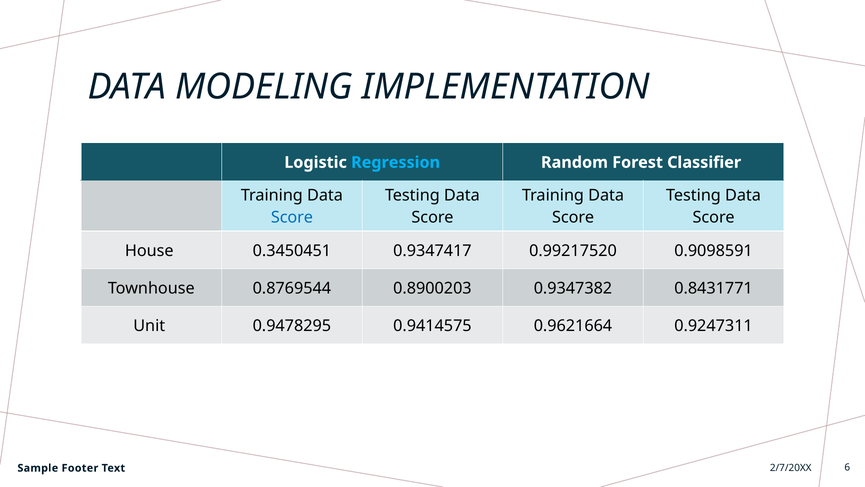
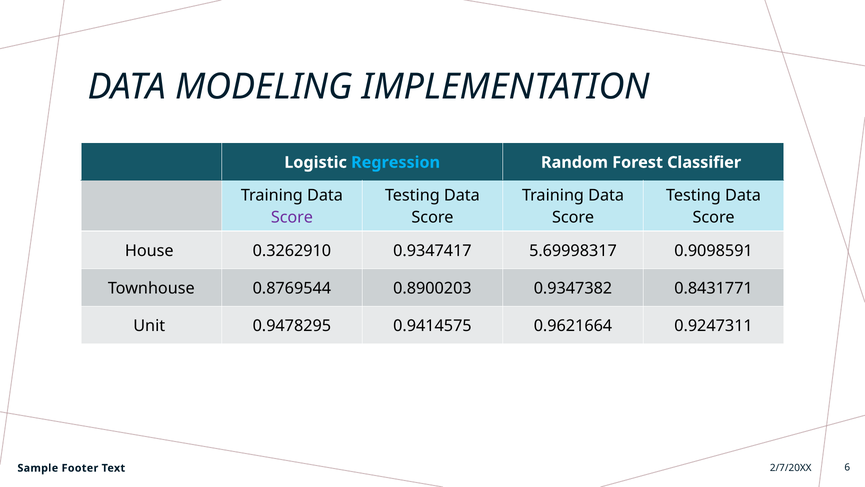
Score at (292, 217) colour: blue -> purple
0.3450451: 0.3450451 -> 0.3262910
0.99217520: 0.99217520 -> 5.69998317
